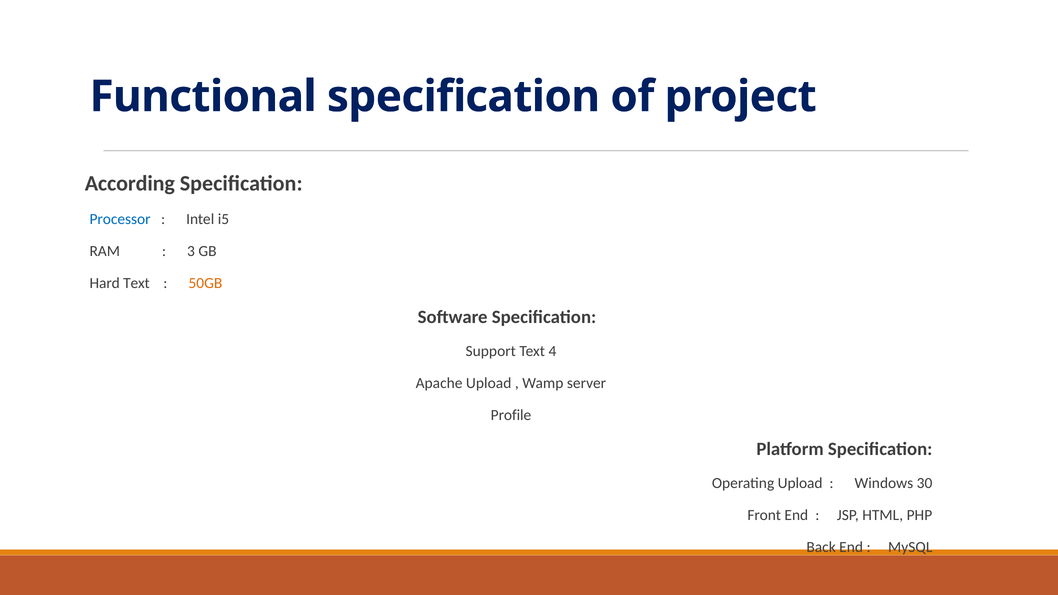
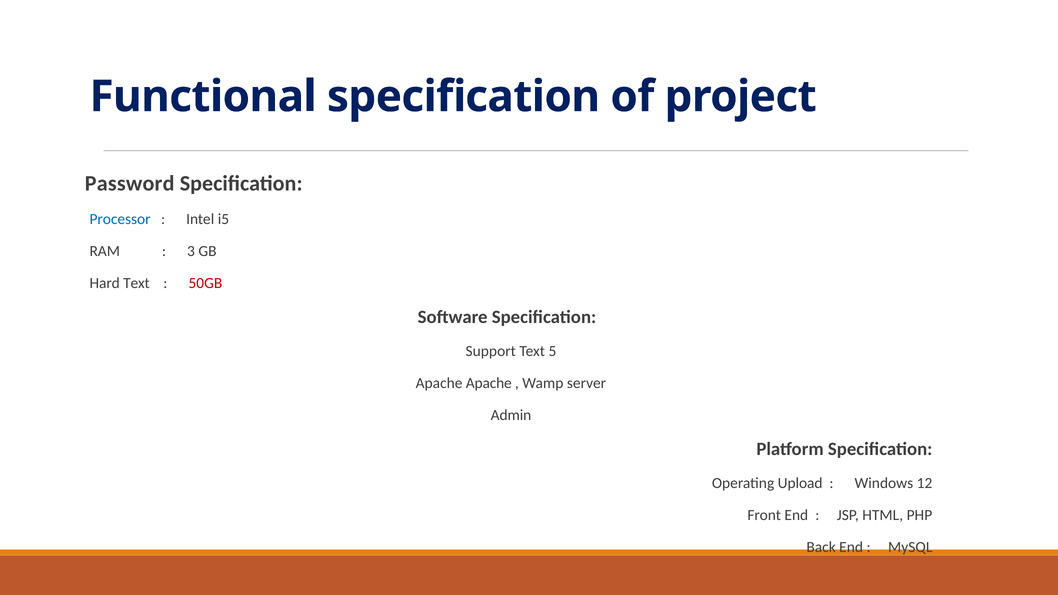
According: According -> Password
50GB colour: orange -> red
4: 4 -> 5
Apache Upload: Upload -> Apache
Profile: Profile -> Admin
30: 30 -> 12
